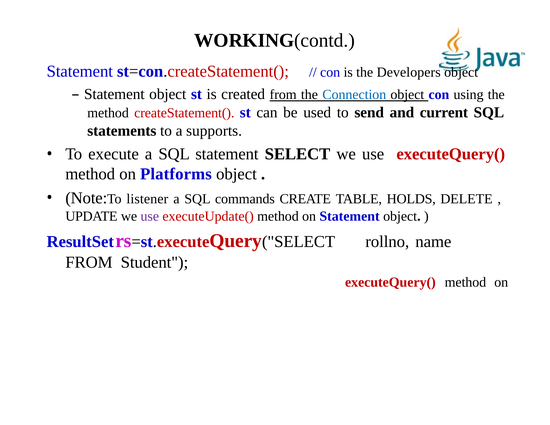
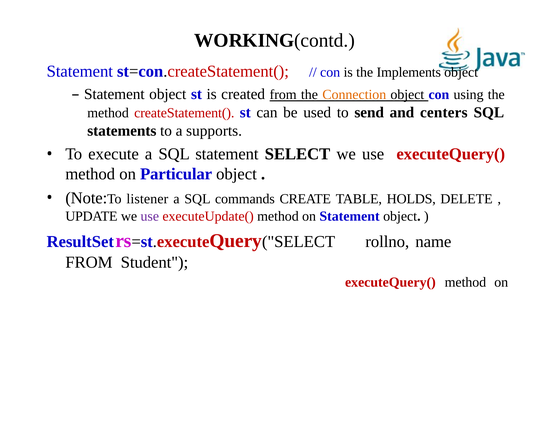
Developers: Developers -> Implements
Connection colour: blue -> orange
current: current -> centers
Platforms: Platforms -> Particular
